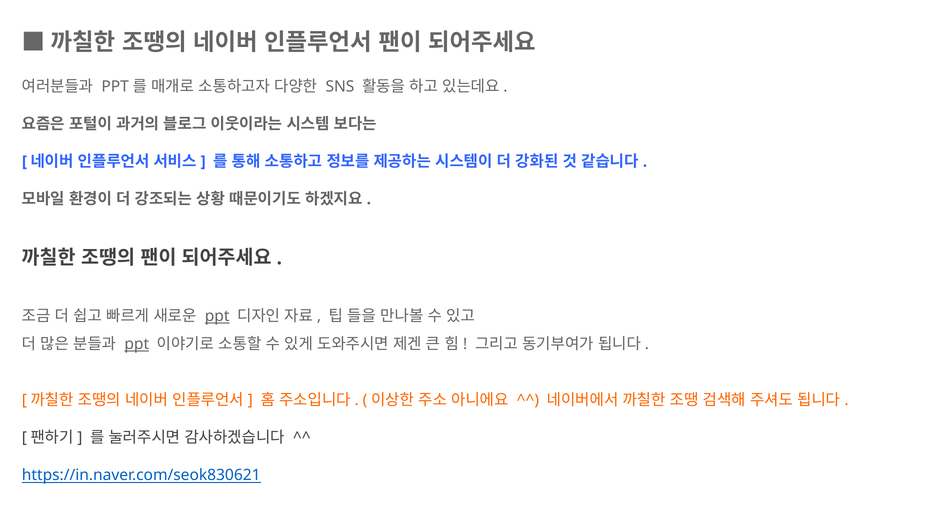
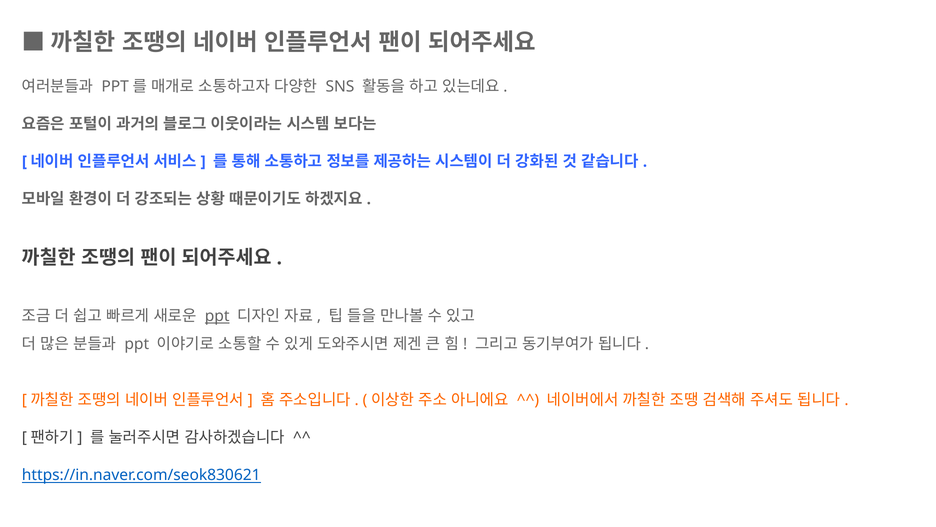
ppt at (137, 344) underline: present -> none
